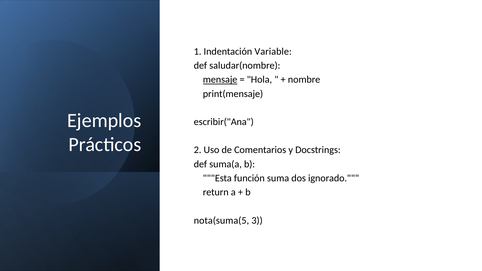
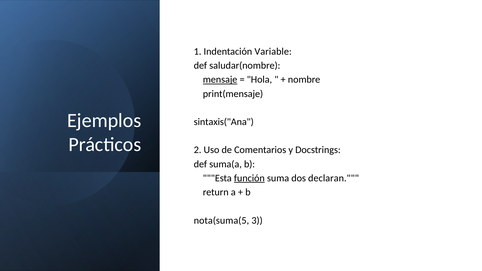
escribir("Ana: escribir("Ana -> sintaxis("Ana
función underline: none -> present
ignorado: ignorado -> declaran
